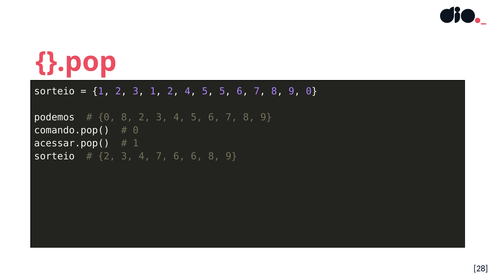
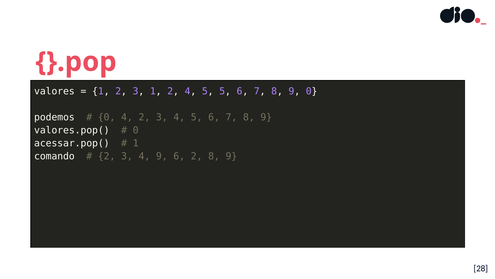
sorteio at (54, 91): sorteio -> valores
0 8: 8 -> 4
comando.pop(: comando.pop( -> valores.pop(
sorteio at (54, 156): sorteio -> comando
4 7: 7 -> 9
6 6: 6 -> 2
